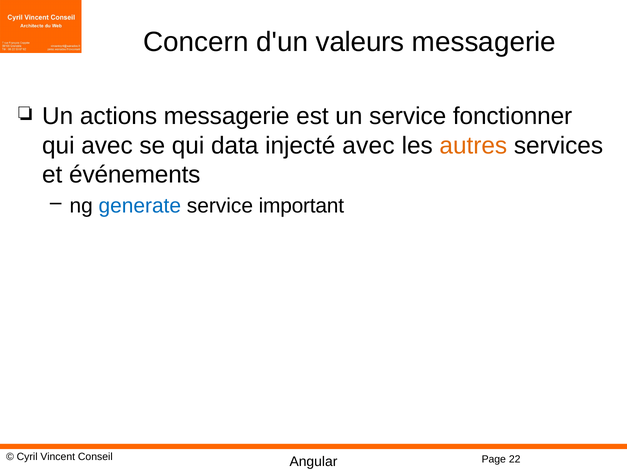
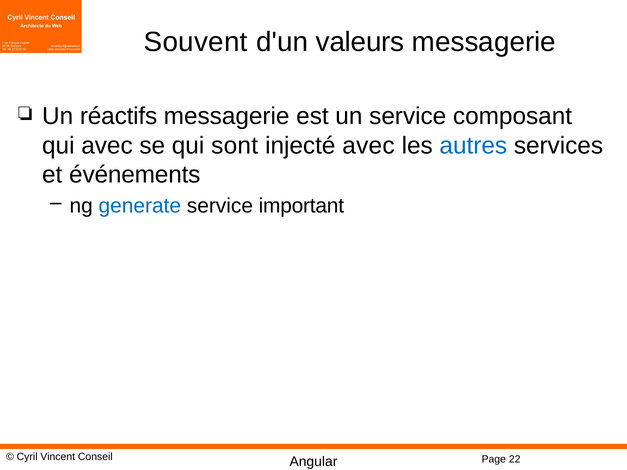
Concern: Concern -> Souvent
actions: actions -> réactifs
fonctionner: fonctionner -> composant
data: data -> sont
autres colour: orange -> blue
